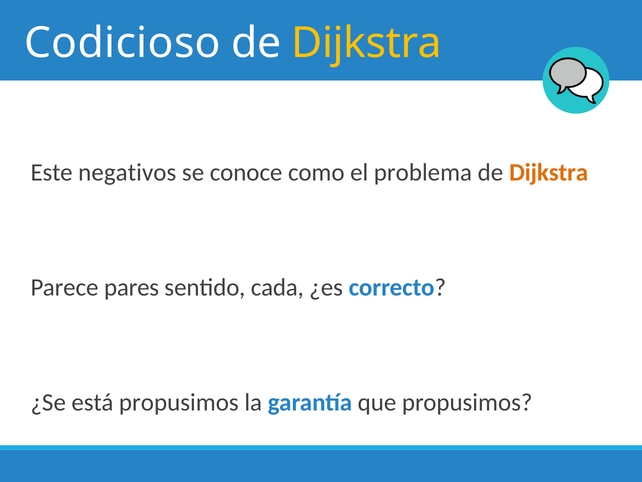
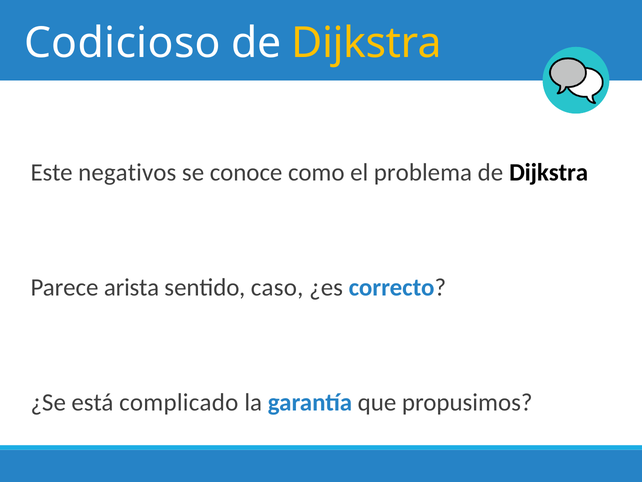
Dijkstra at (549, 172) colour: orange -> black
pares: pares -> arista
cada: cada -> caso
está propusimos: propusimos -> complicado
